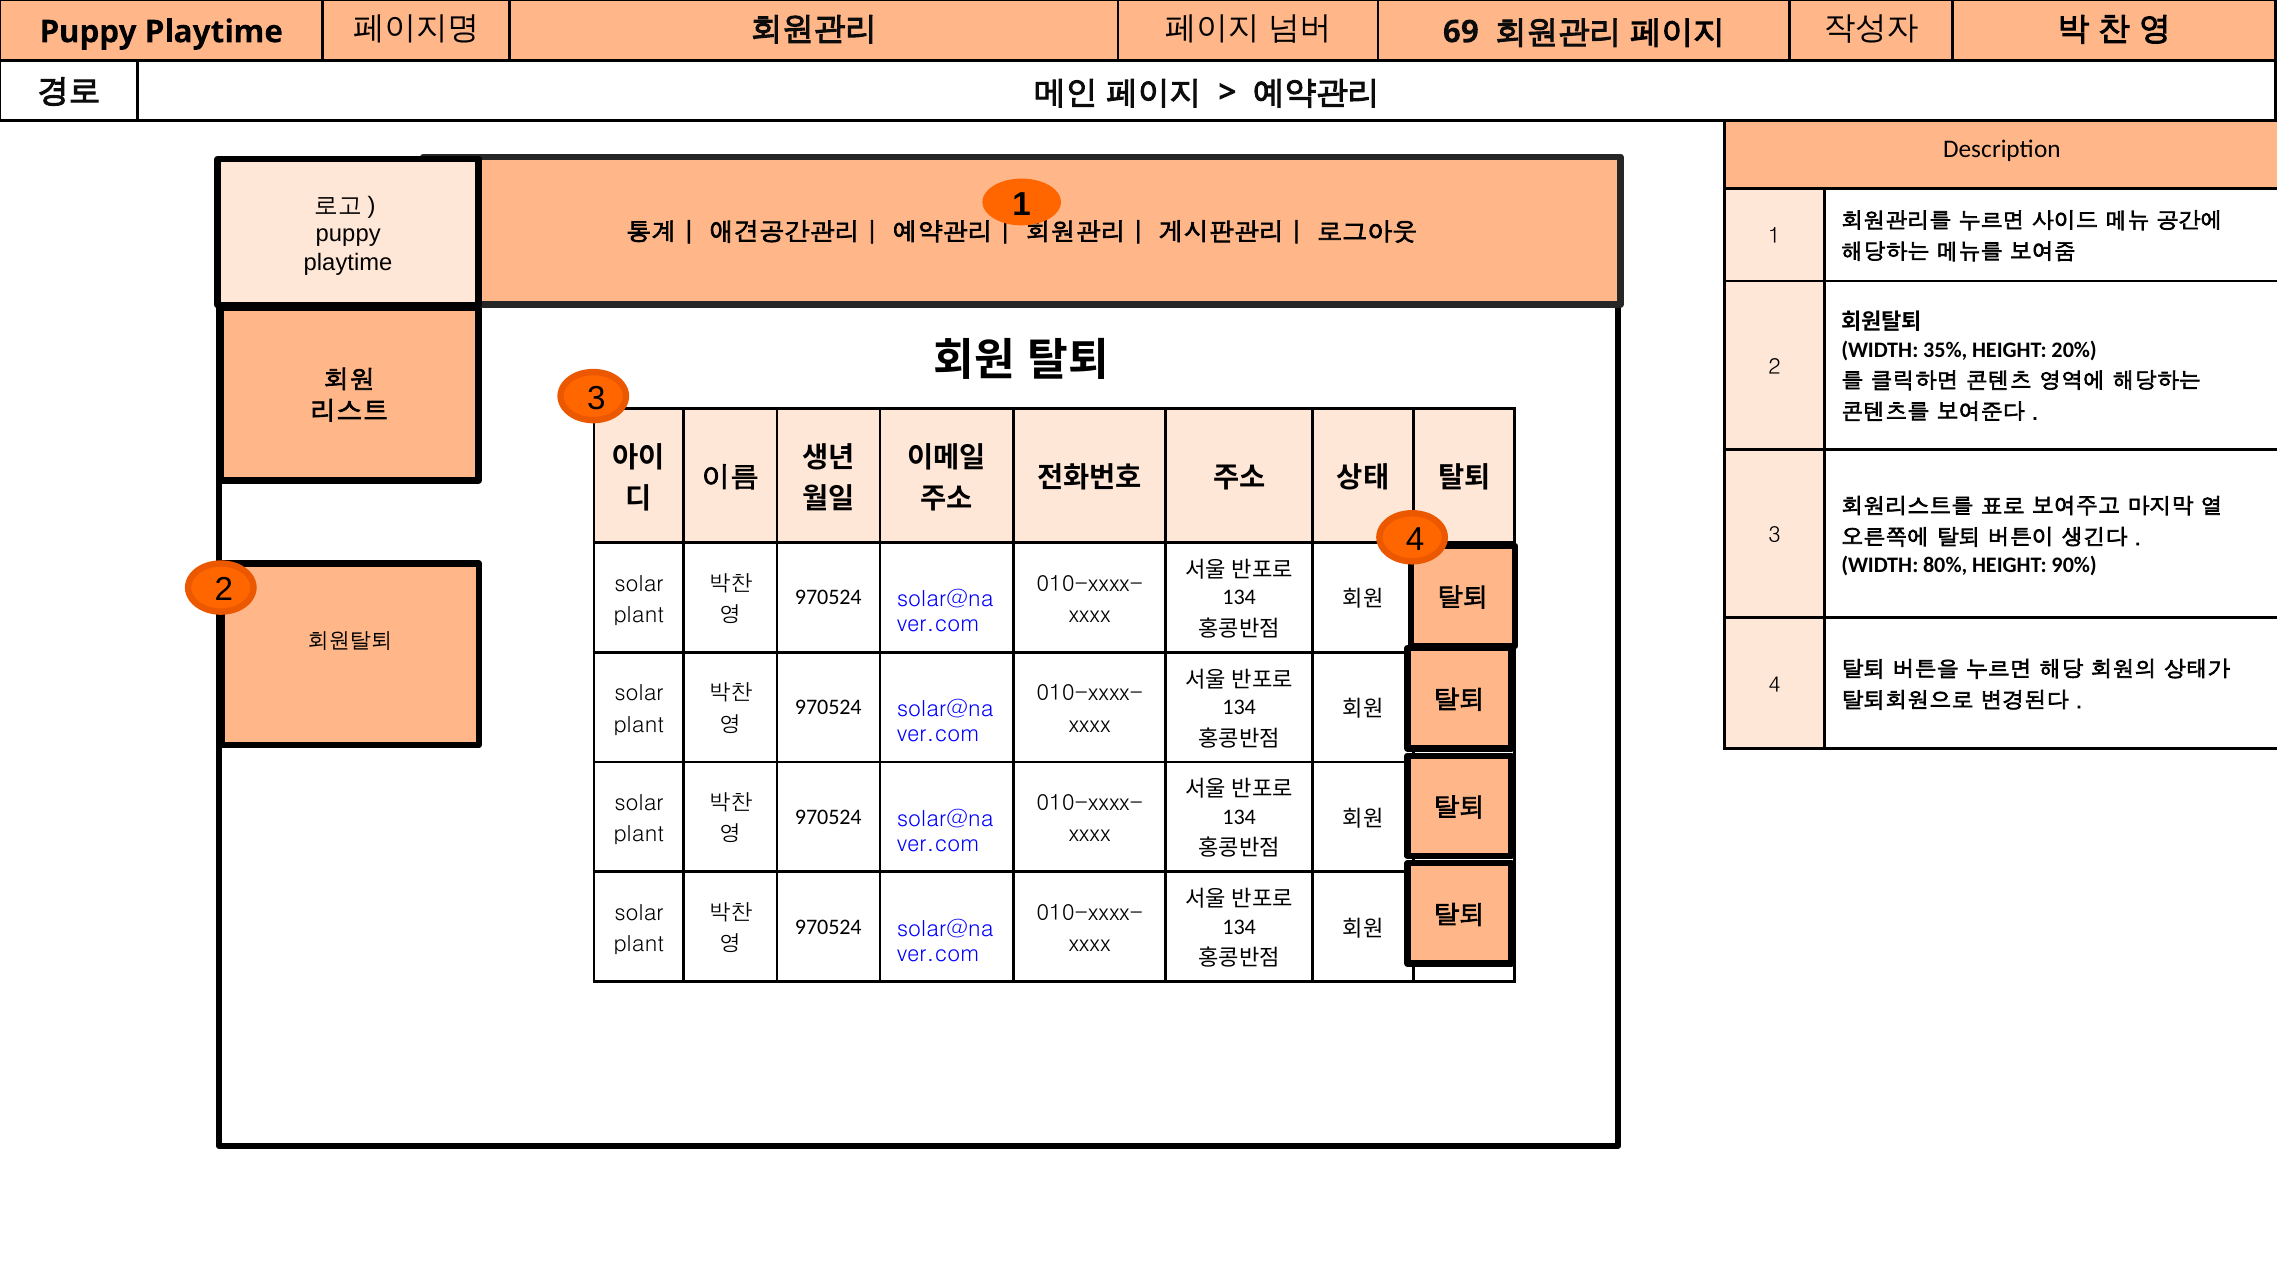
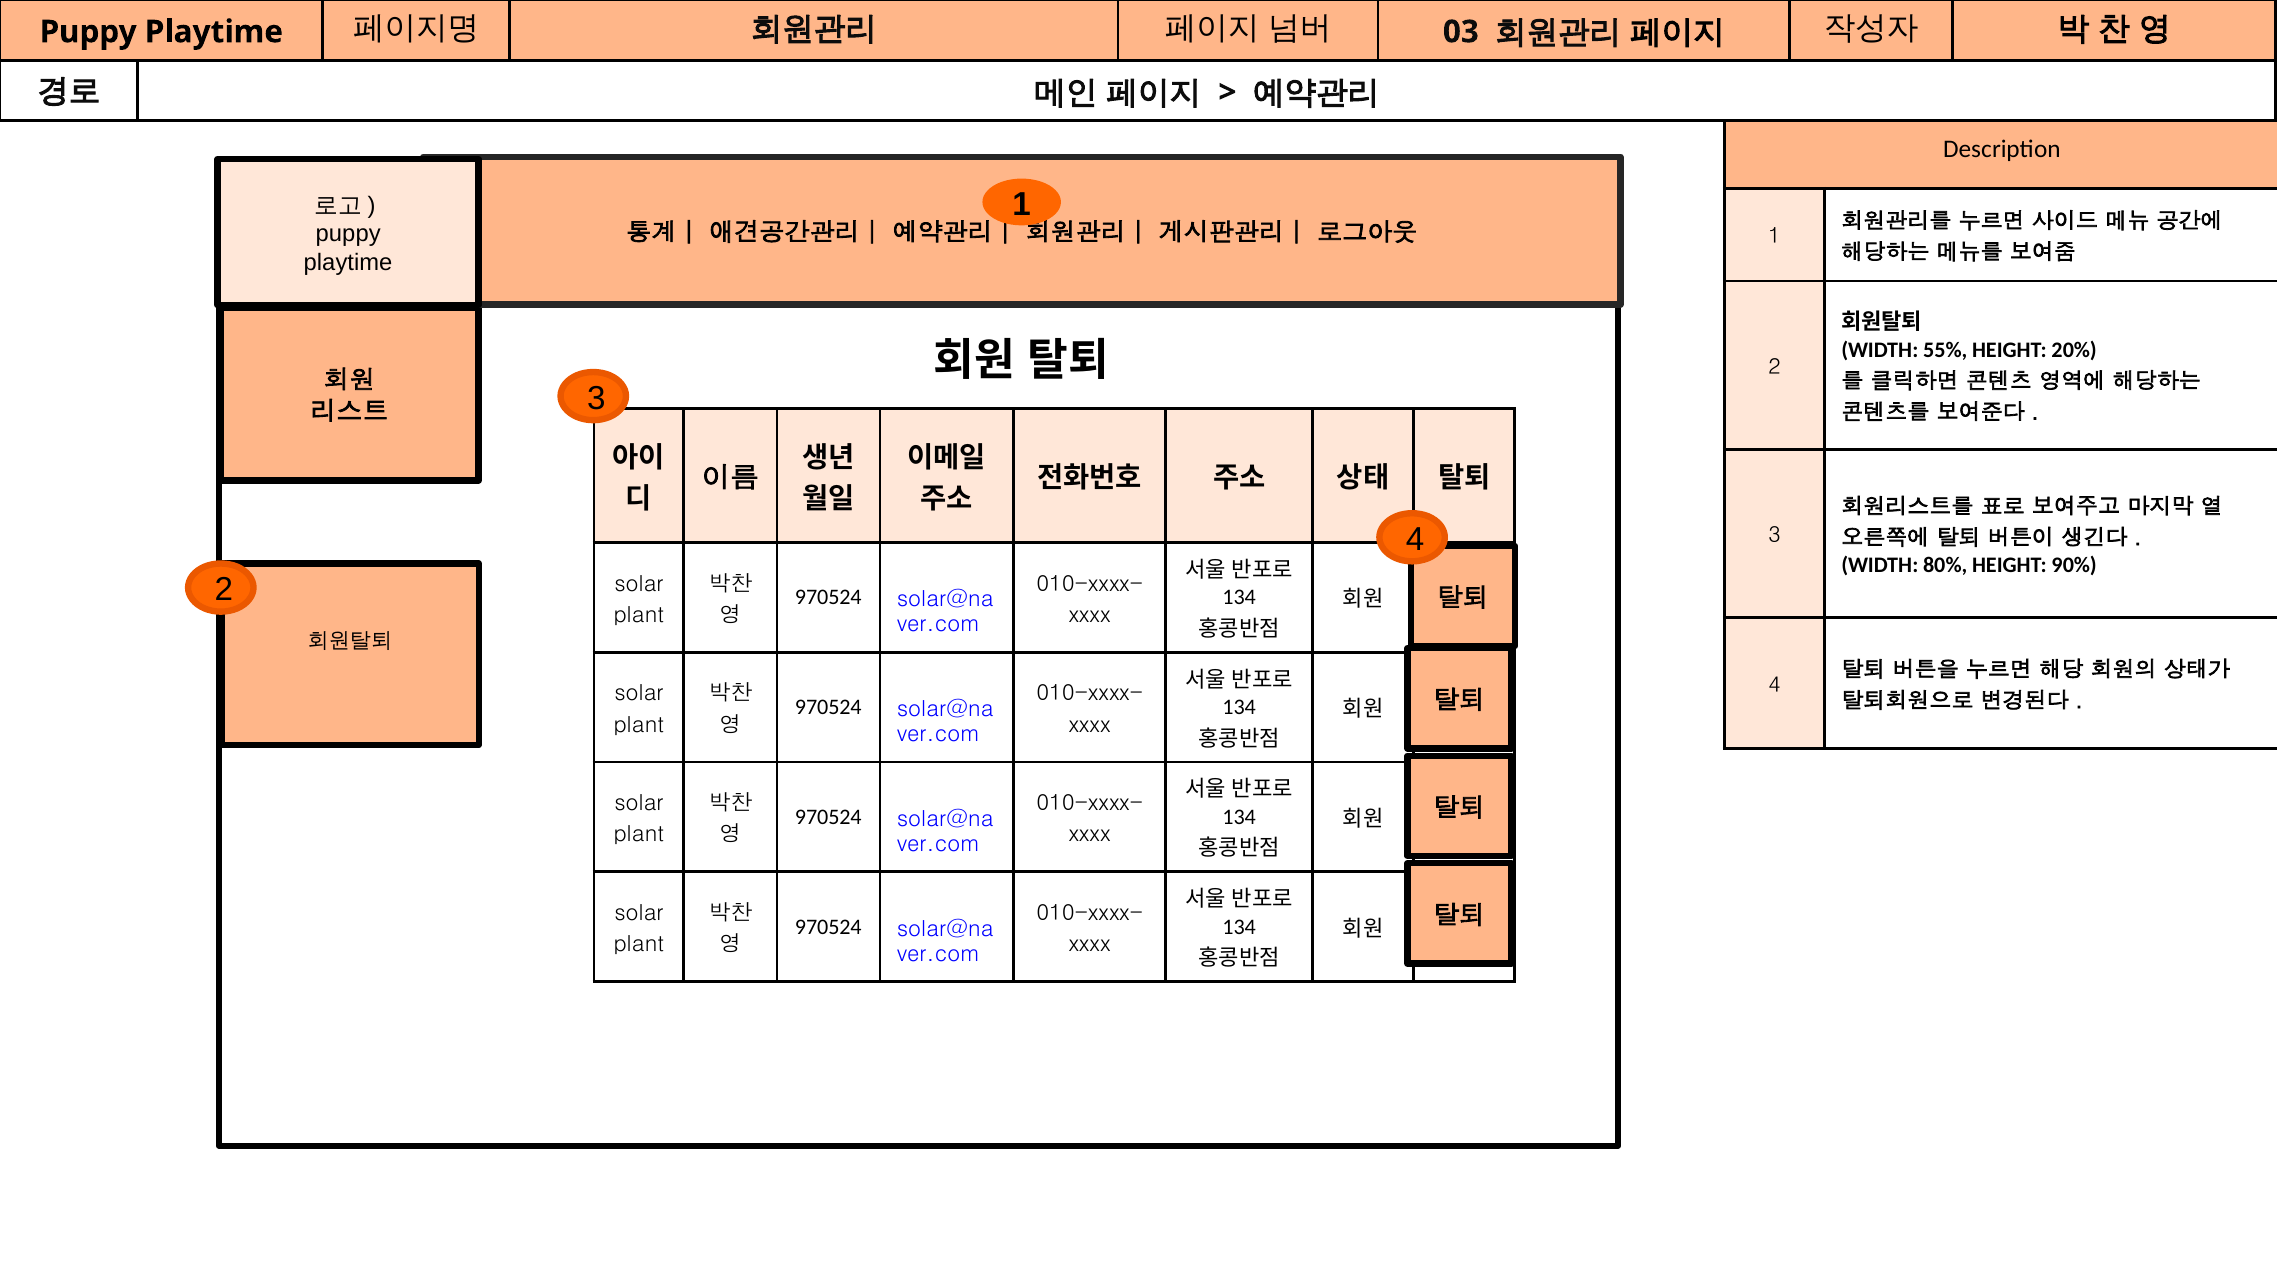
69: 69 -> 03
35%: 35% -> 55%
